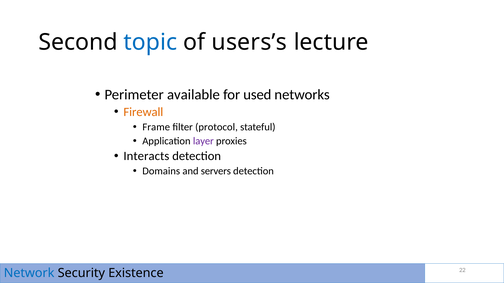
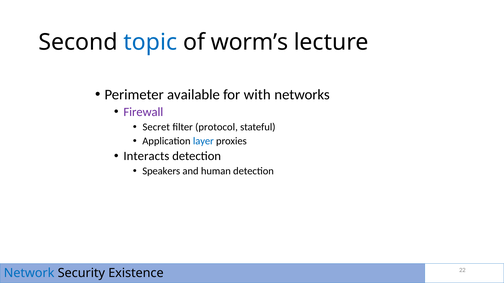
users’s: users’s -> worm’s
used: used -> with
Firewall colour: orange -> purple
Frame: Frame -> Secret
layer colour: purple -> blue
Domains: Domains -> Speakers
servers: servers -> human
